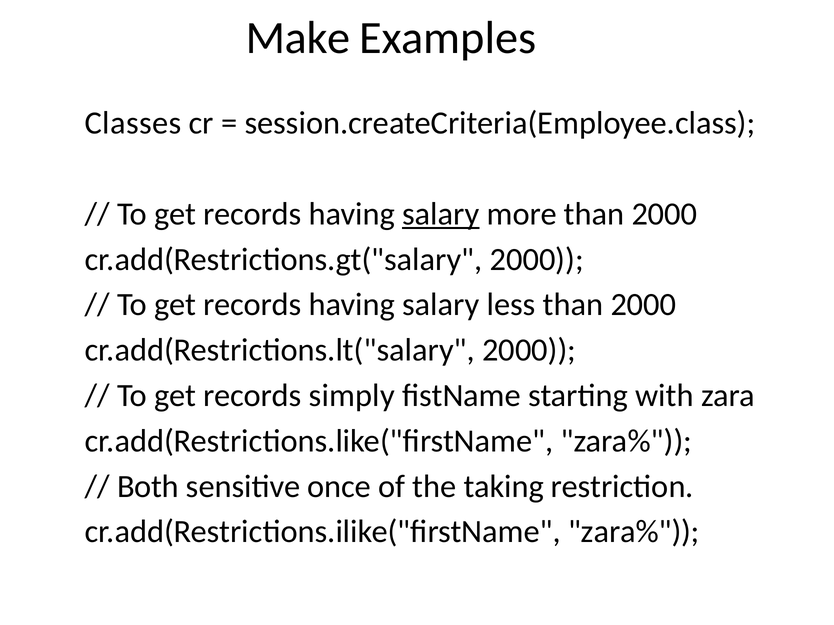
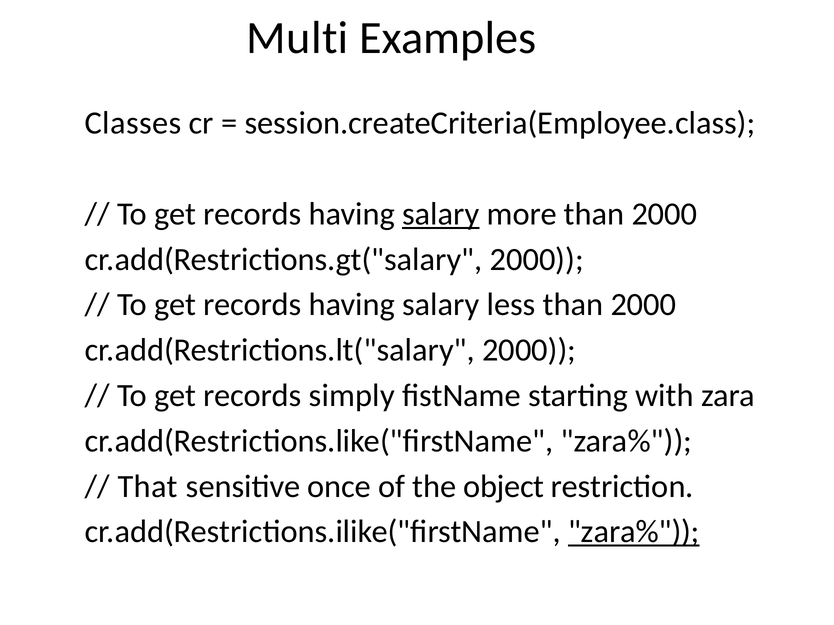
Make: Make -> Multi
Both: Both -> That
taking: taking -> object
zara% at (634, 532) underline: none -> present
